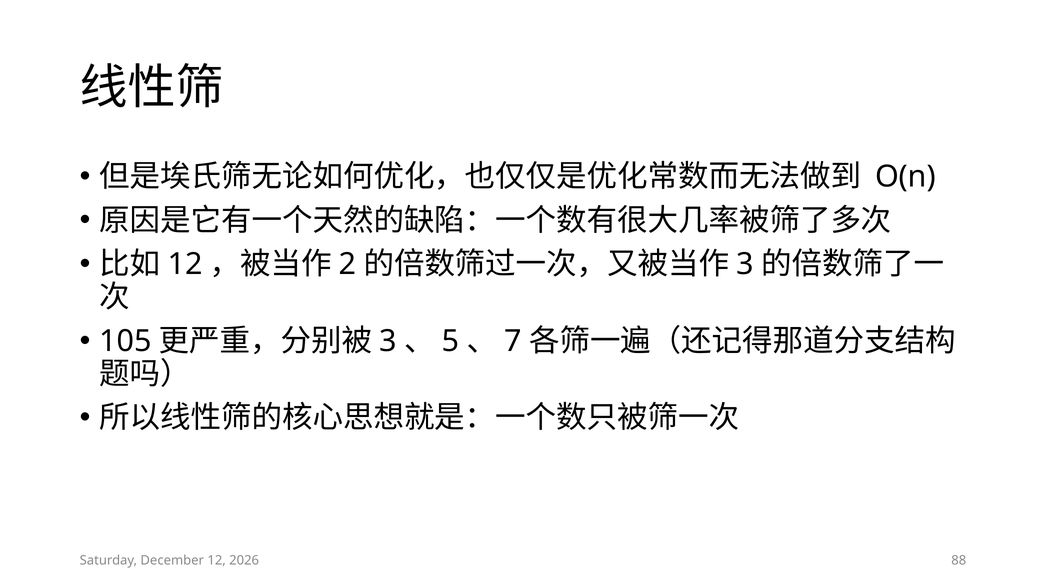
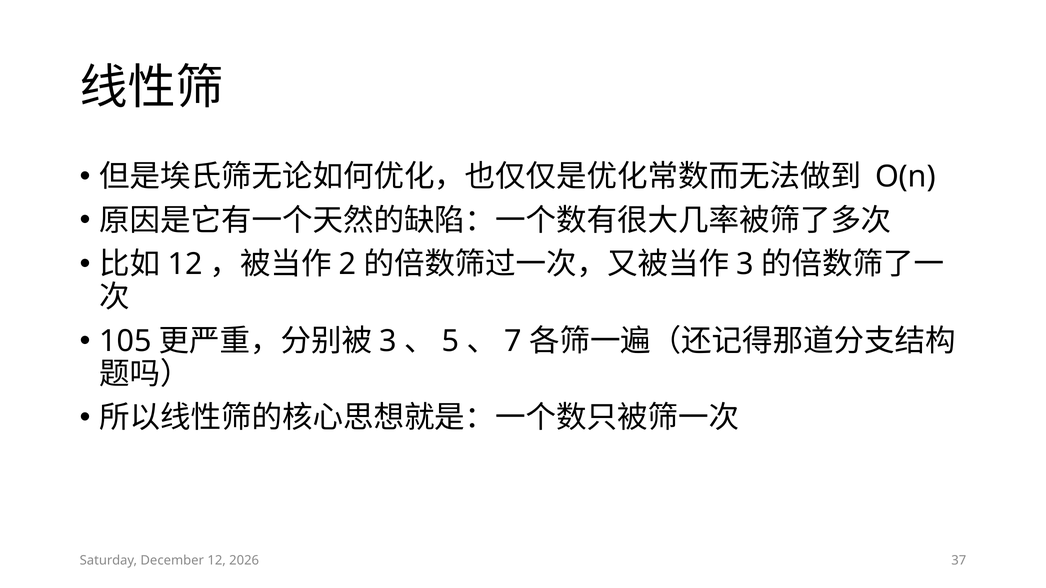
88: 88 -> 37
